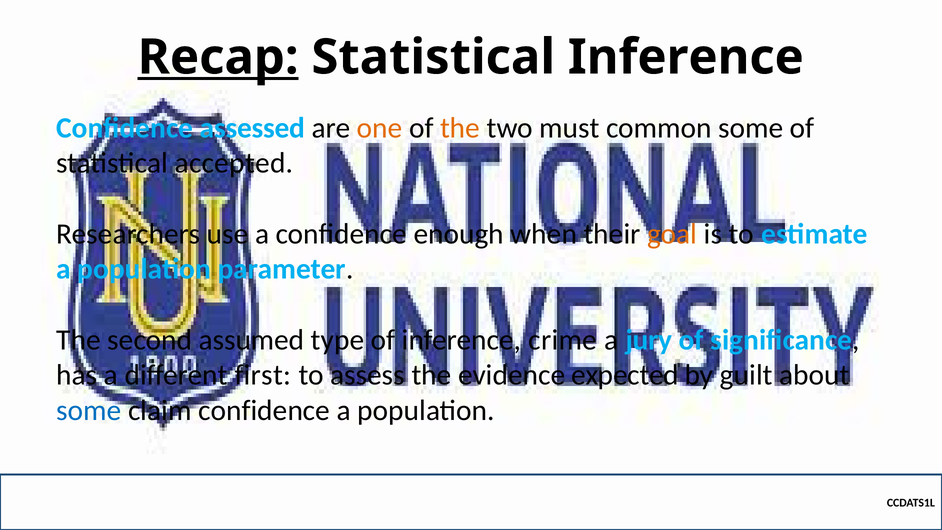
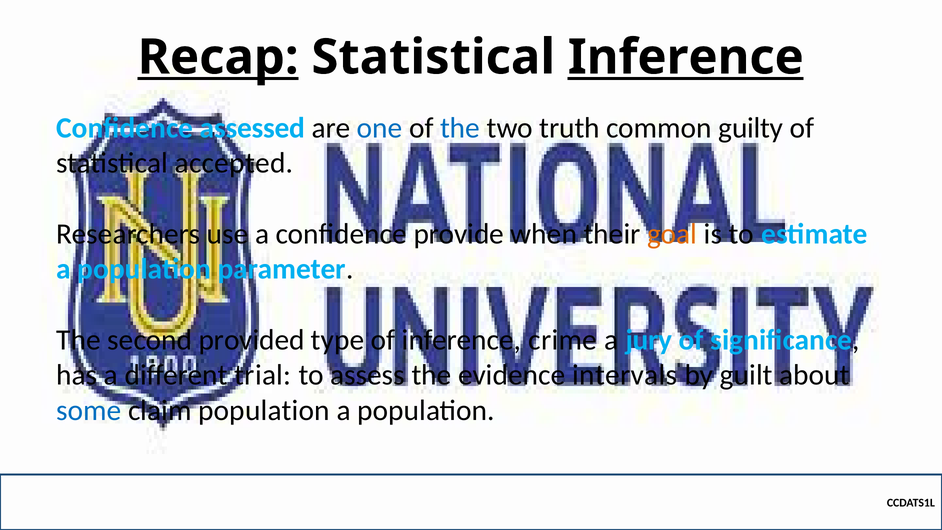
Inference at (686, 57) underline: none -> present
one colour: orange -> blue
the at (460, 128) colour: orange -> blue
must: must -> truth
common some: some -> guilty
enough: enough -> provide
assumed: assumed -> provided
first: first -> trial
expected: expected -> intervals
claim confidence: confidence -> population
